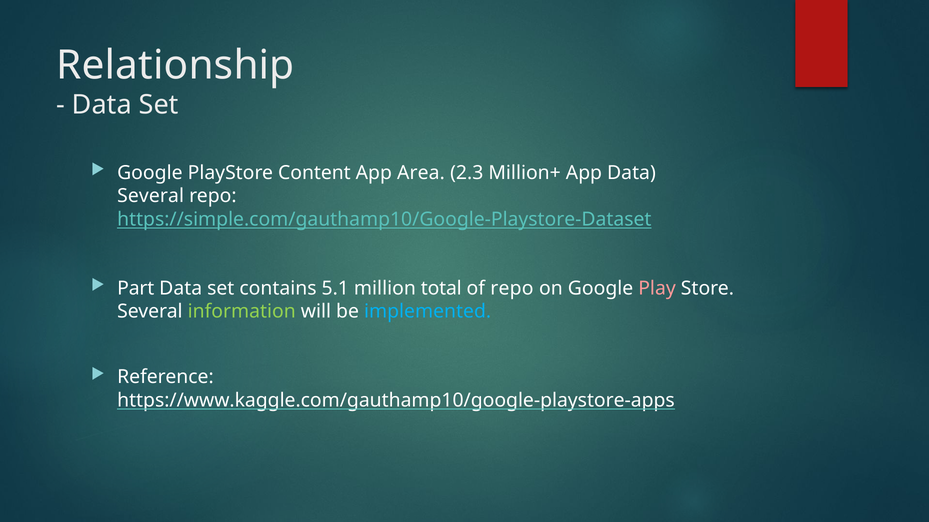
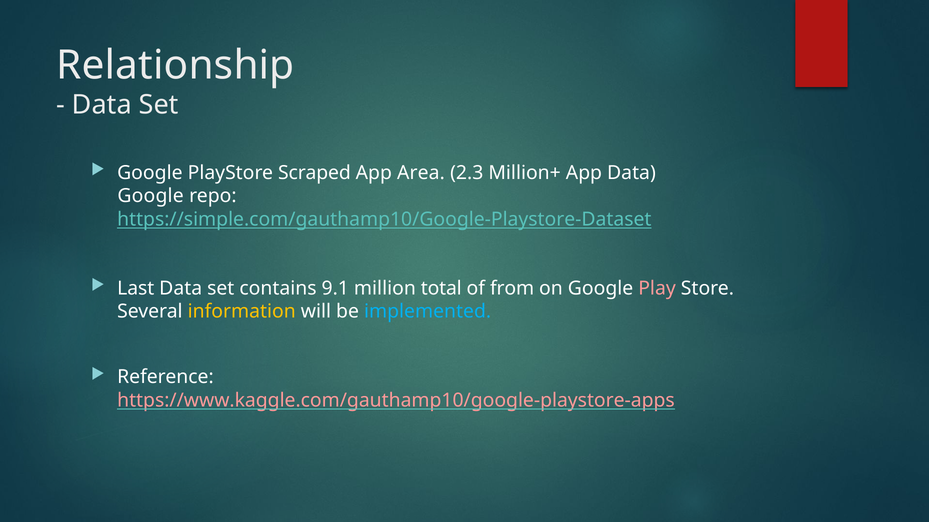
Content: Content -> Scraped
Several at (151, 196): Several -> Google
Part: Part -> Last
5.1: 5.1 -> 9.1
of repo: repo -> from
information colour: light green -> yellow
https://www.kaggle.com/gauthamp10/google-playstore-apps colour: white -> pink
